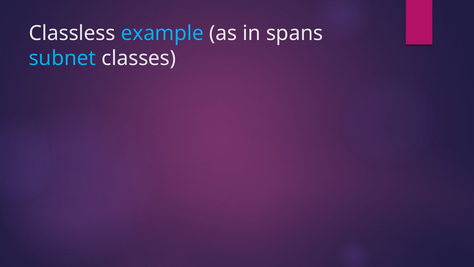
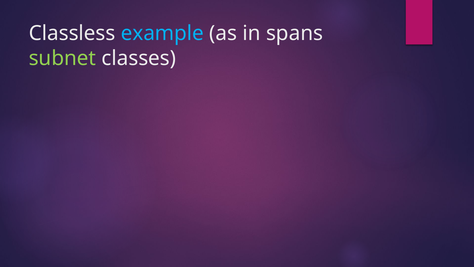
subnet colour: light blue -> light green
